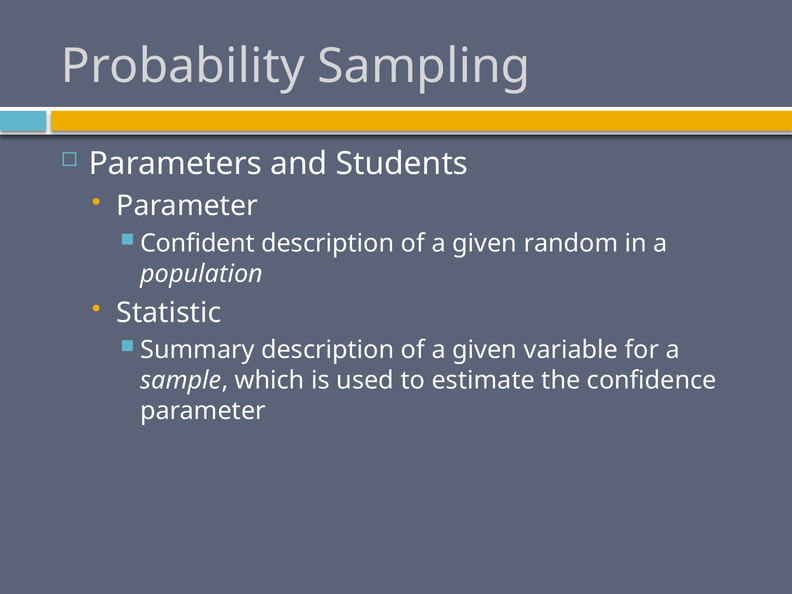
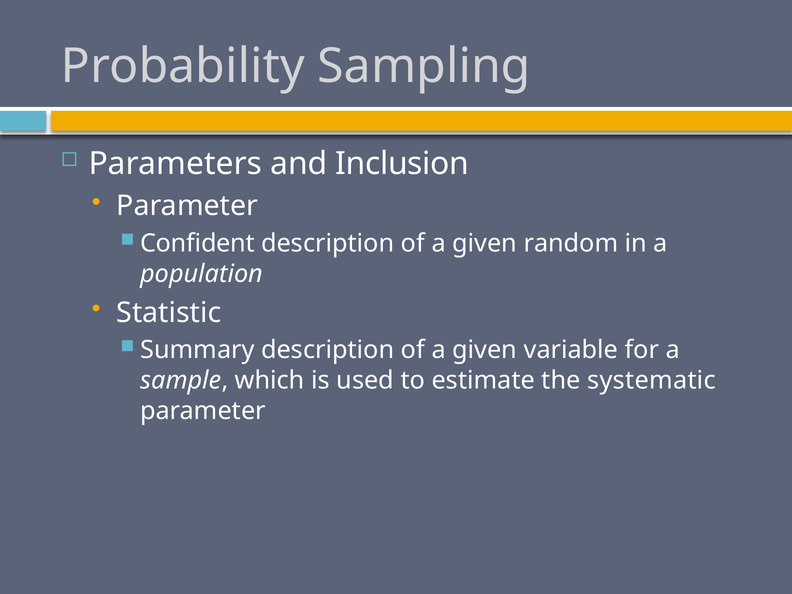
Students: Students -> Inclusion
confidence: confidence -> systematic
